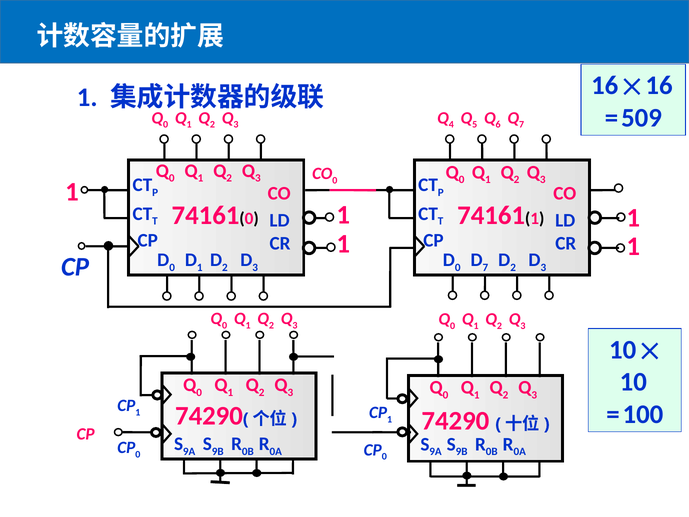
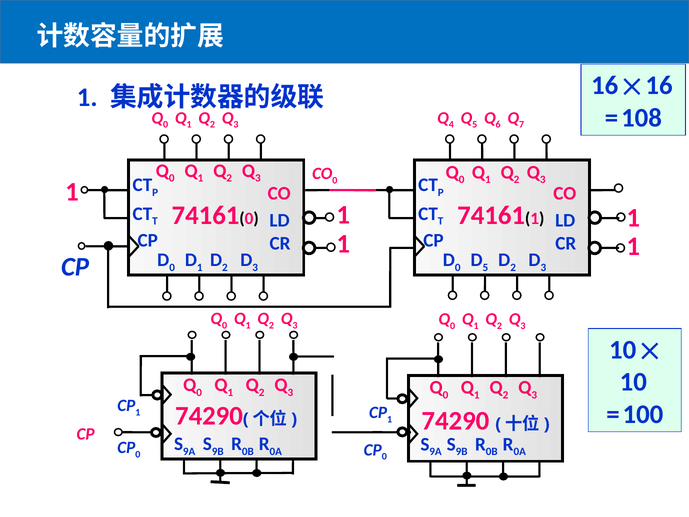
509: 509 -> 108
7 at (485, 267): 7 -> 5
